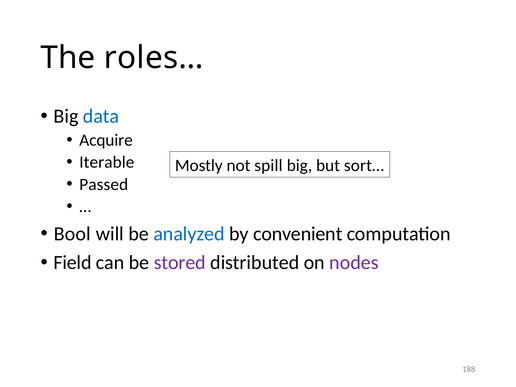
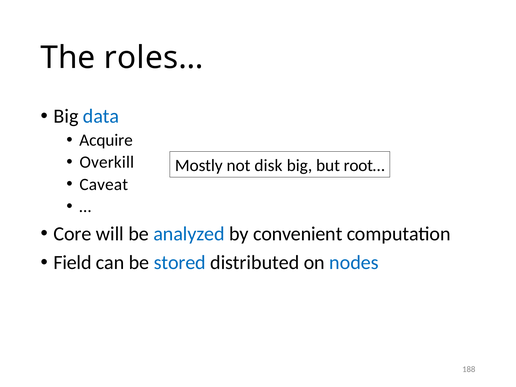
Iterable: Iterable -> Overkill
spill: spill -> disk
sort…: sort… -> root…
Passed: Passed -> Caveat
Bool: Bool -> Core
stored colour: purple -> blue
nodes colour: purple -> blue
